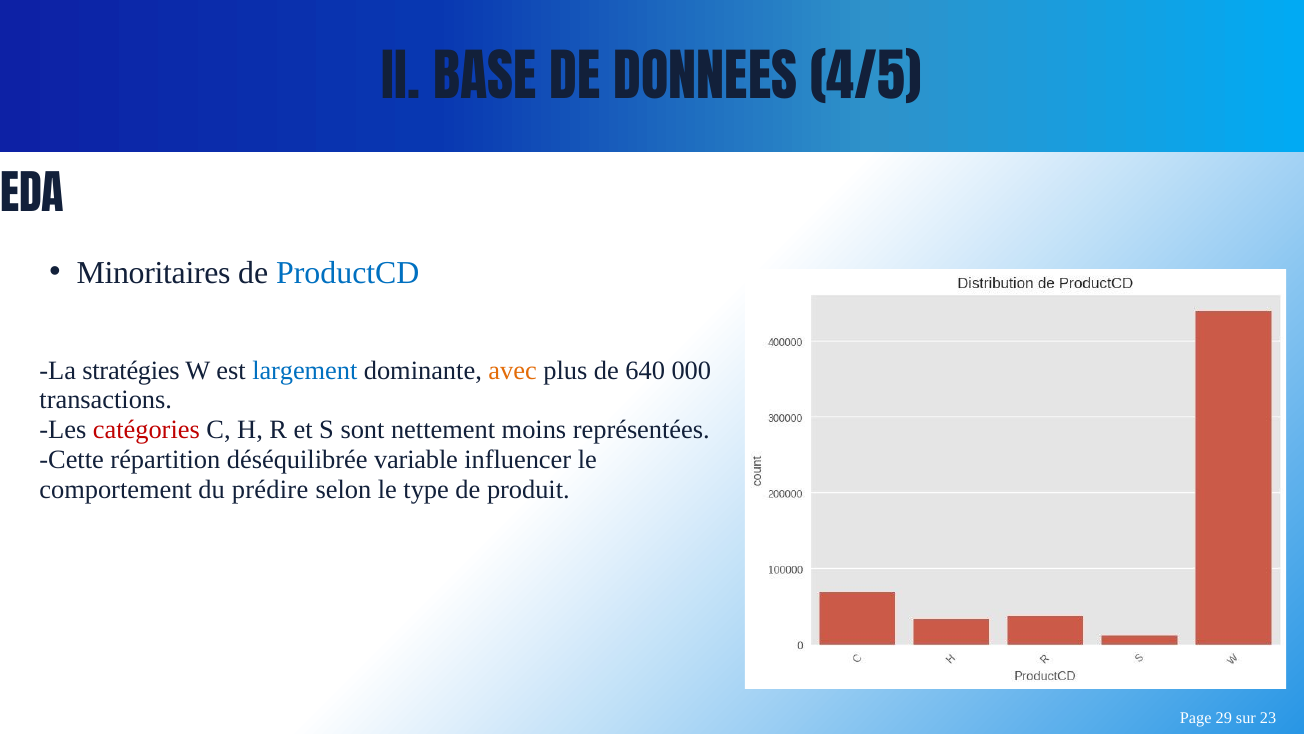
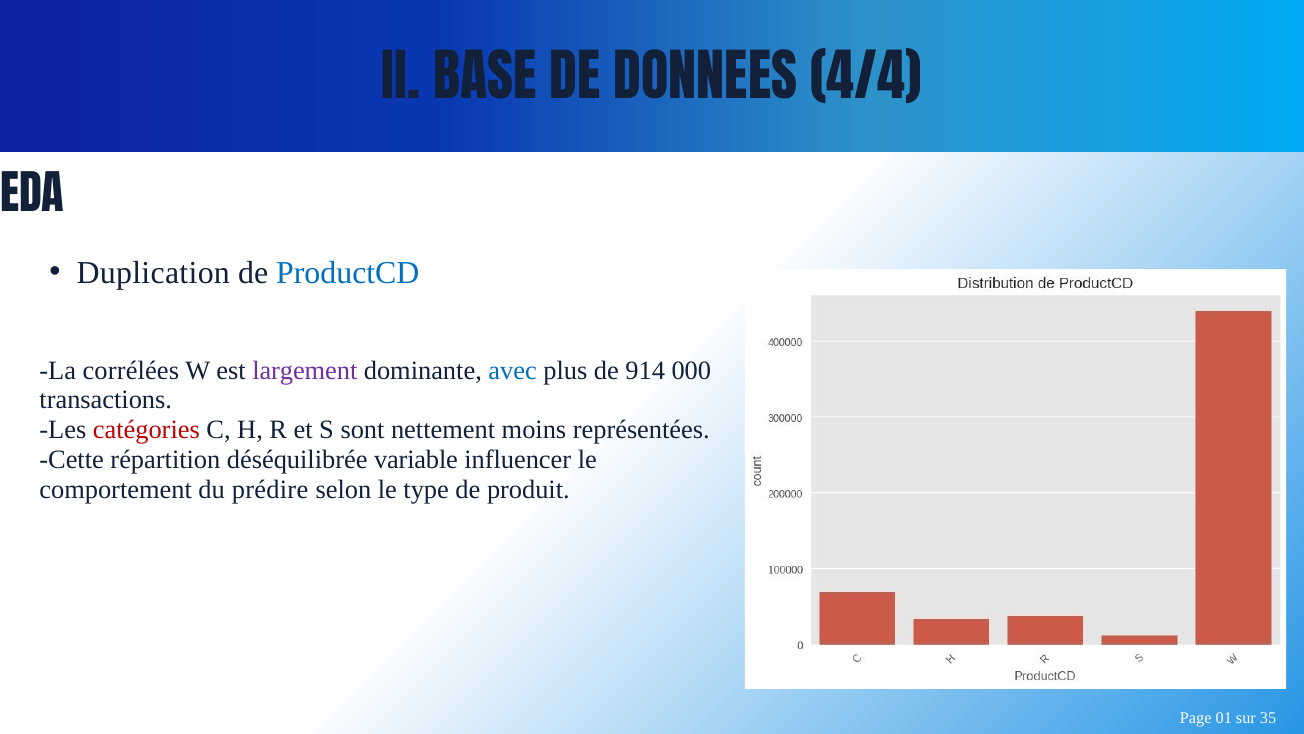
4/5: 4/5 -> 4/4
Minoritaires: Minoritaires -> Duplication
stratégies: stratégies -> corrélées
largement colour: blue -> purple
avec colour: orange -> blue
640: 640 -> 914
29: 29 -> 01
23: 23 -> 35
